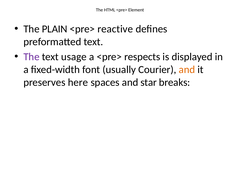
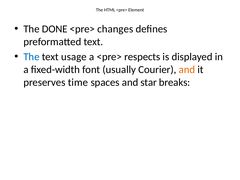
PLAIN: PLAIN -> DONE
reactive: reactive -> changes
The at (31, 57) colour: purple -> blue
here: here -> time
